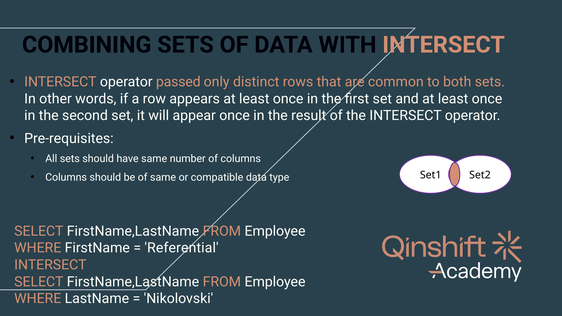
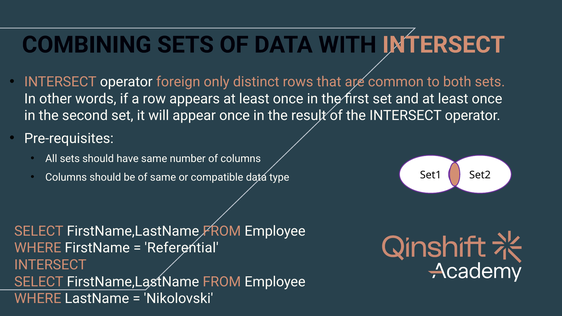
passed: passed -> foreign
